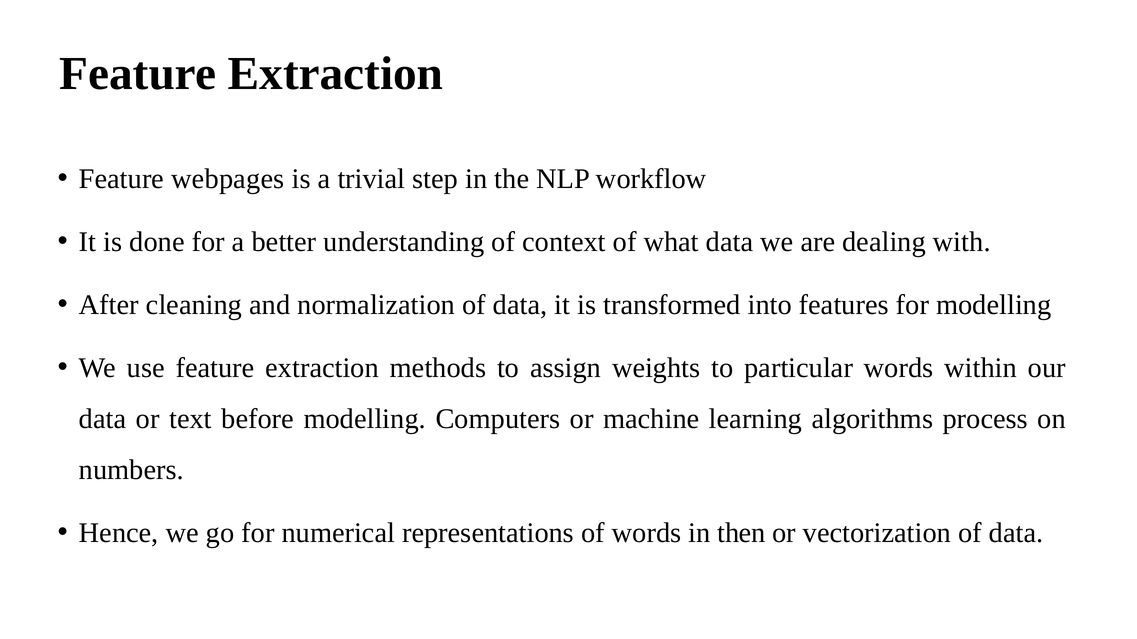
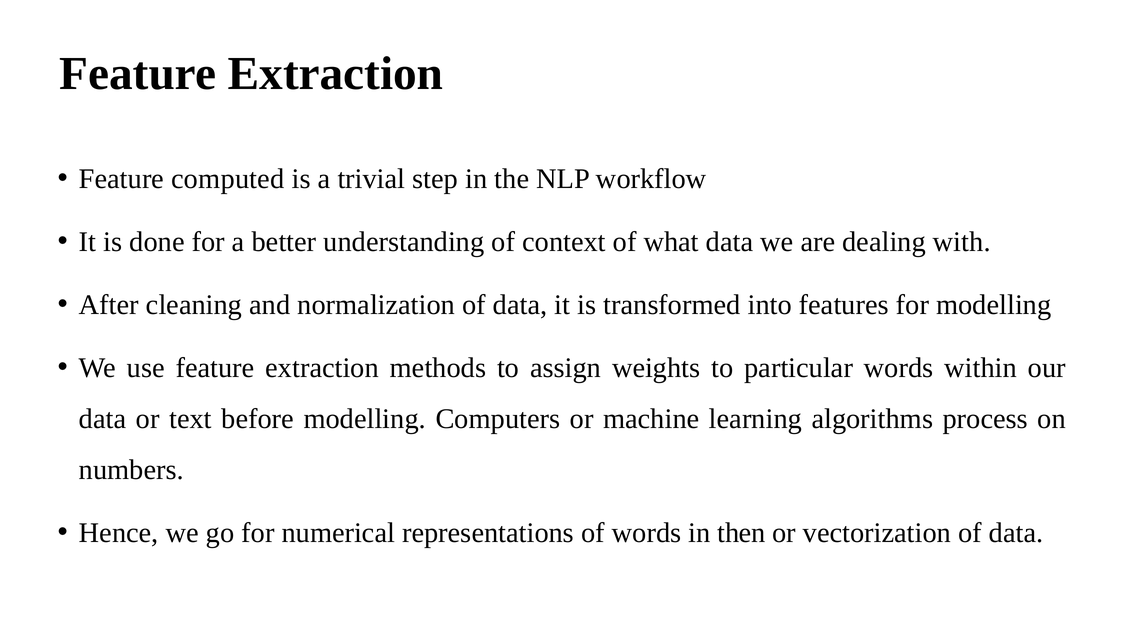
webpages: webpages -> computed
